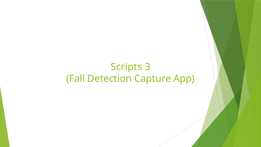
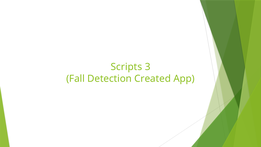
Capture: Capture -> Created
